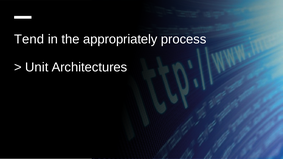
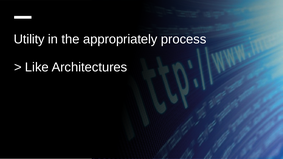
Tend: Tend -> Utility
Unit: Unit -> Like
